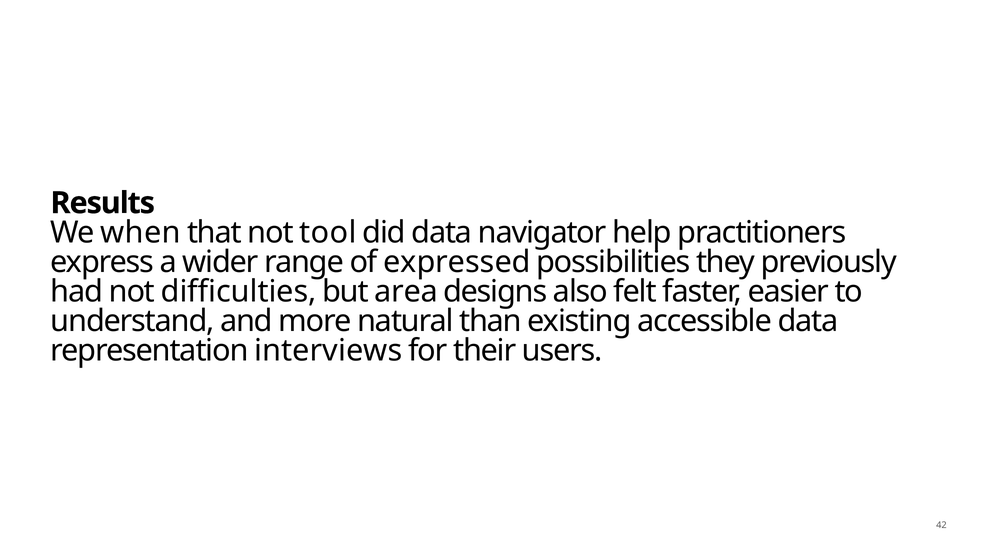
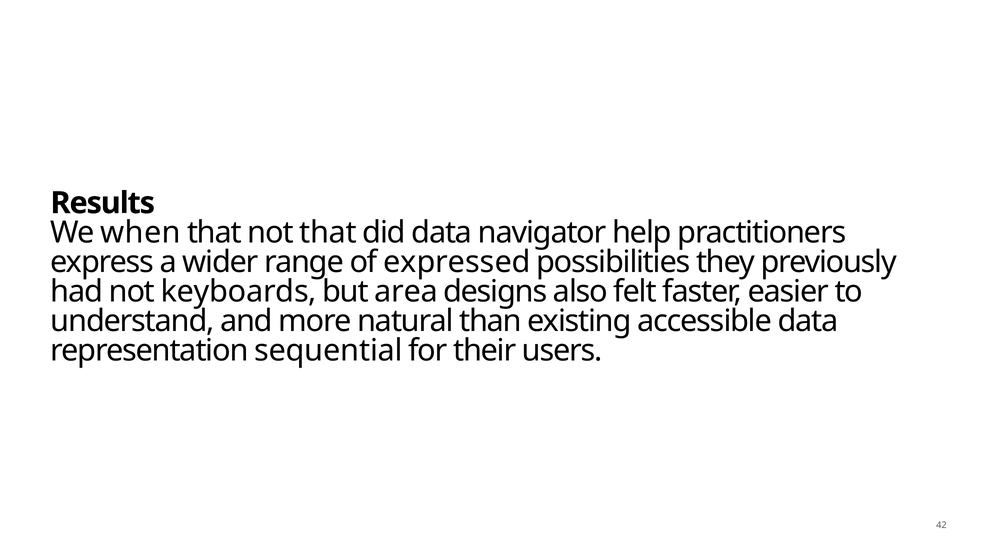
not tool: tool -> that
difficulties: difficulties -> keyboards
interviews: interviews -> sequential
